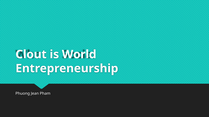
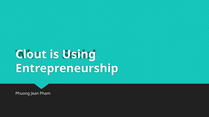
World: World -> Using
